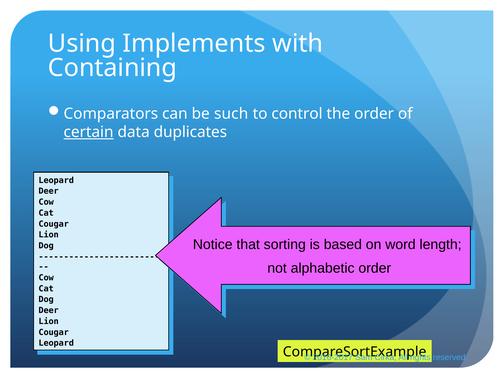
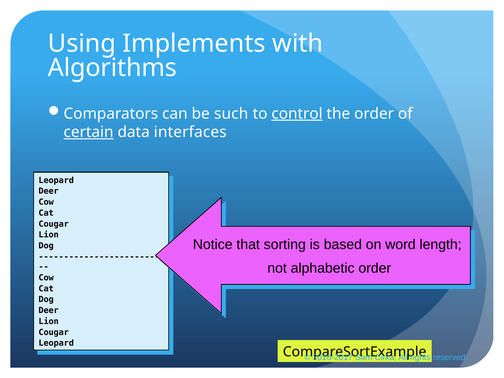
Containing: Containing -> Algorithms
control underline: none -> present
duplicates: duplicates -> interfaces
